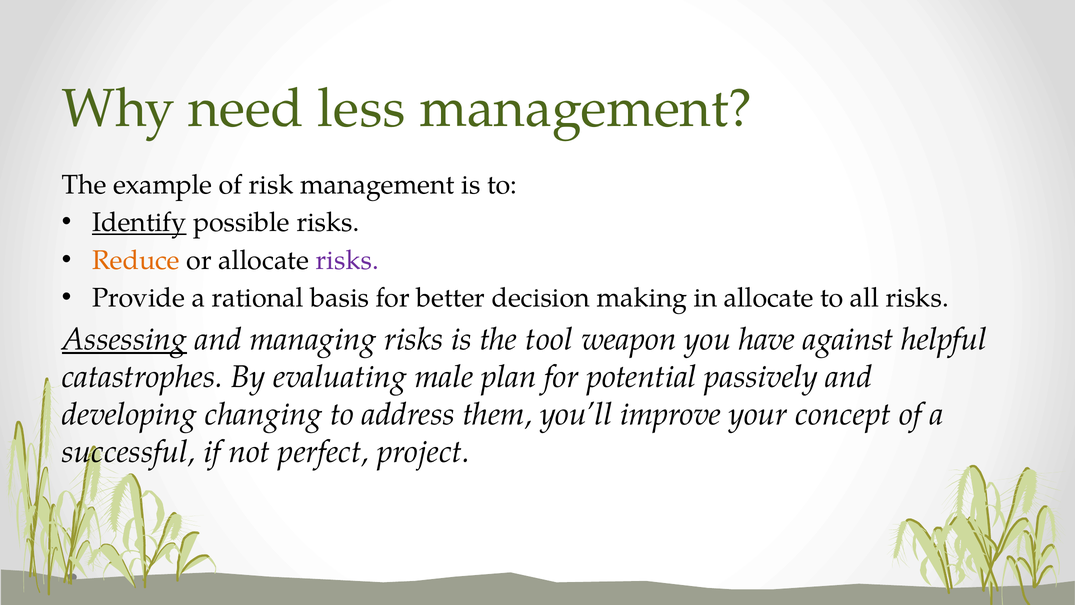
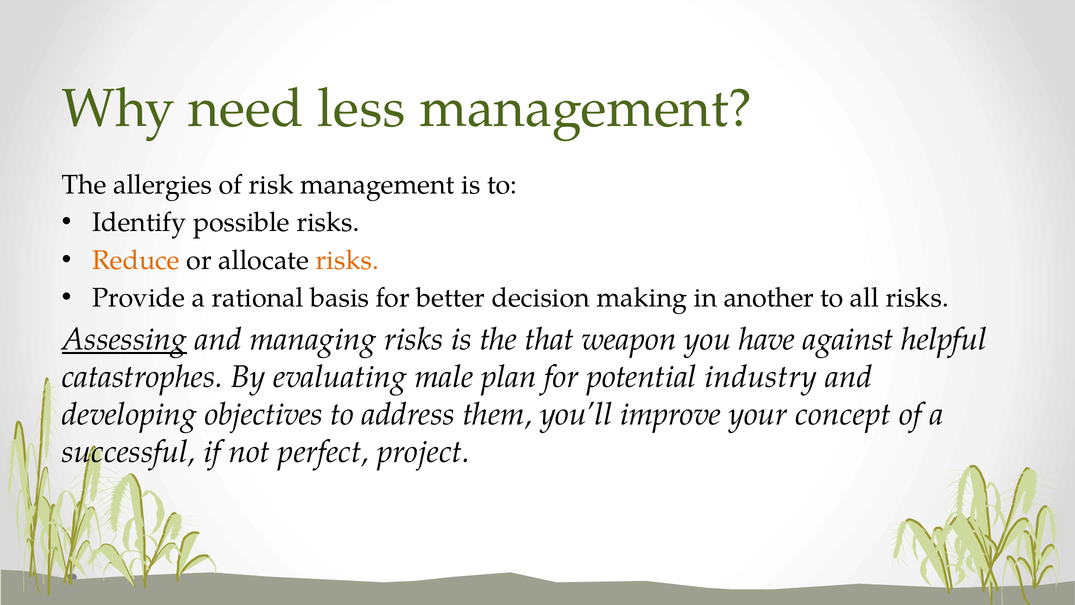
example: example -> allergies
Identify underline: present -> none
risks at (347, 260) colour: purple -> orange
in allocate: allocate -> another
tool: tool -> that
passively: passively -> industry
changing: changing -> objectives
